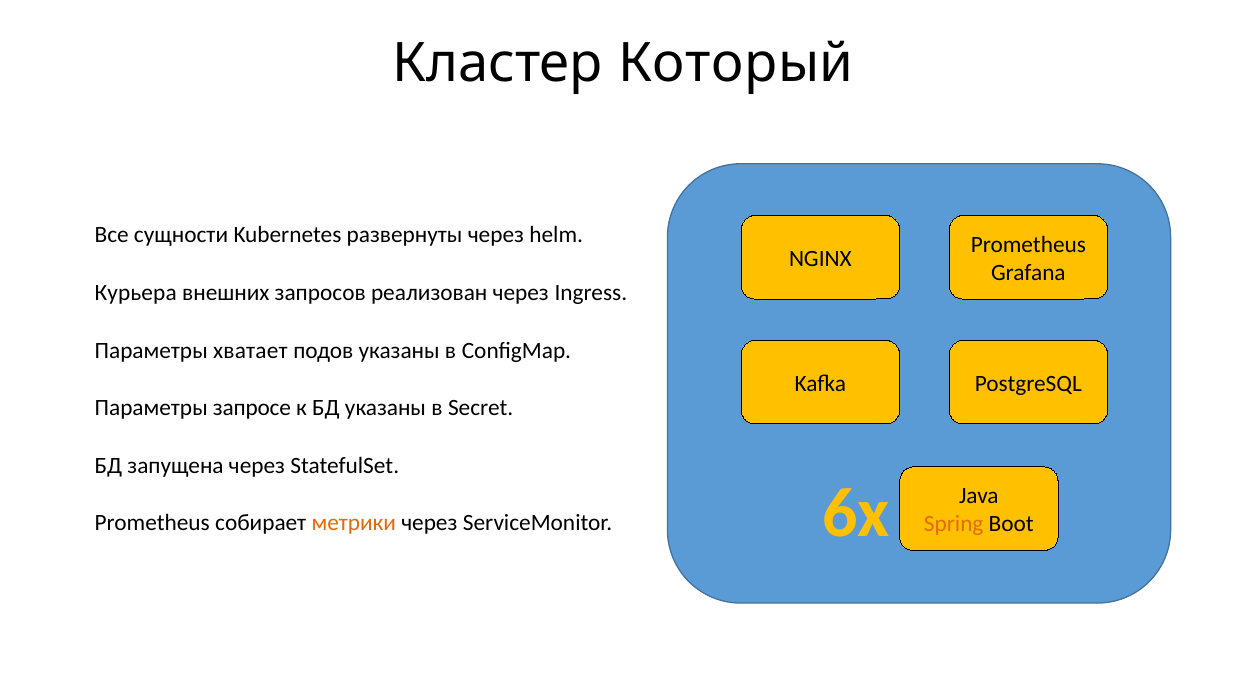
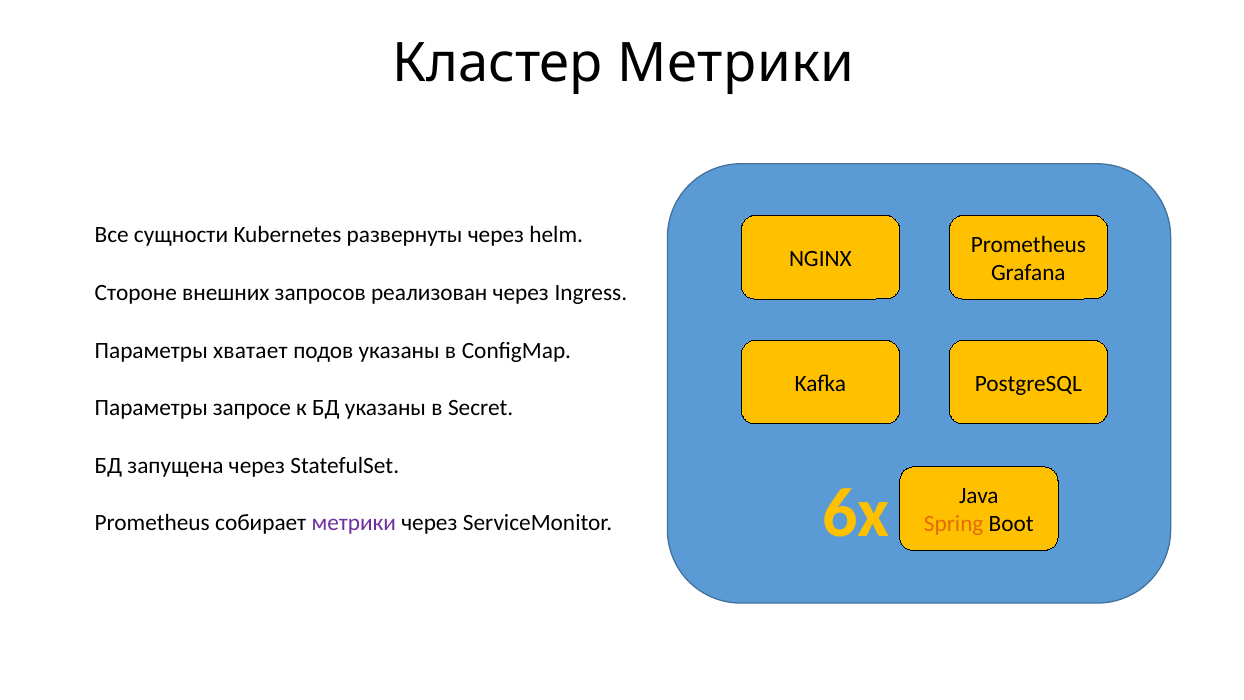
Кластер Который: Который -> Метрики
Курьера: Курьера -> Стороне
метрики at (354, 523) colour: orange -> purple
